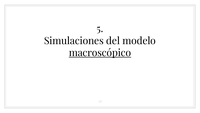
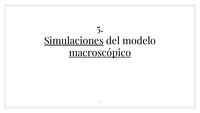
Simulaciones underline: none -> present
